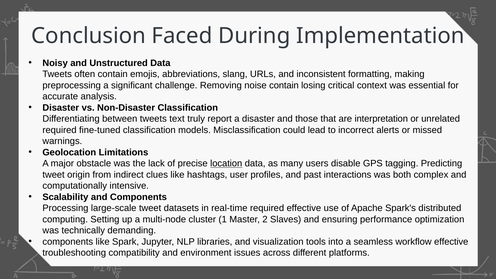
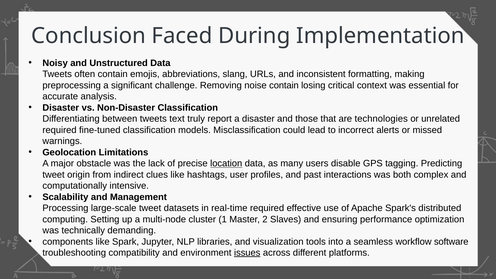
interpretation: interpretation -> technologies
and Components: Components -> Management
workflow effective: effective -> software
issues underline: none -> present
